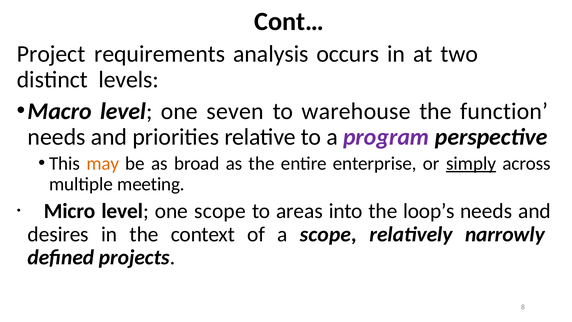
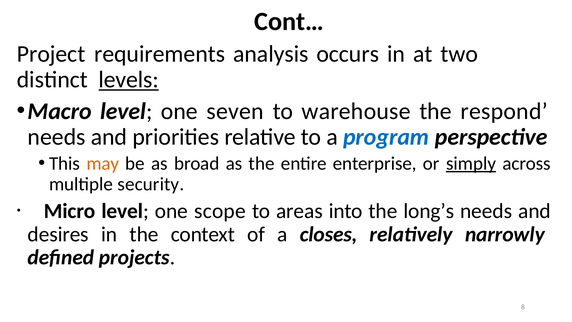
levels underline: none -> present
function: function -> respond
program colour: purple -> blue
meeting: meeting -> security
loop’s: loop’s -> long’s
a scope: scope -> closes
